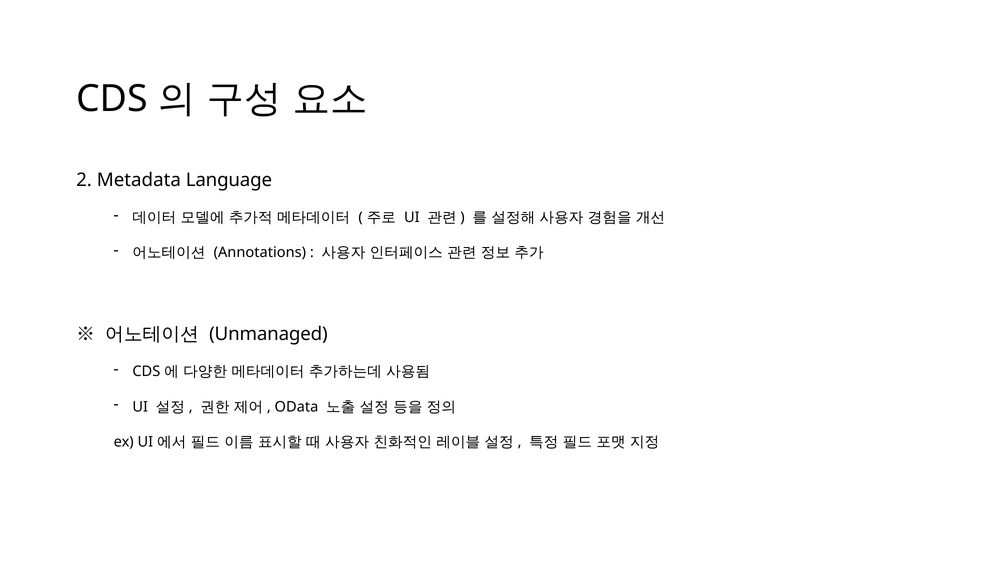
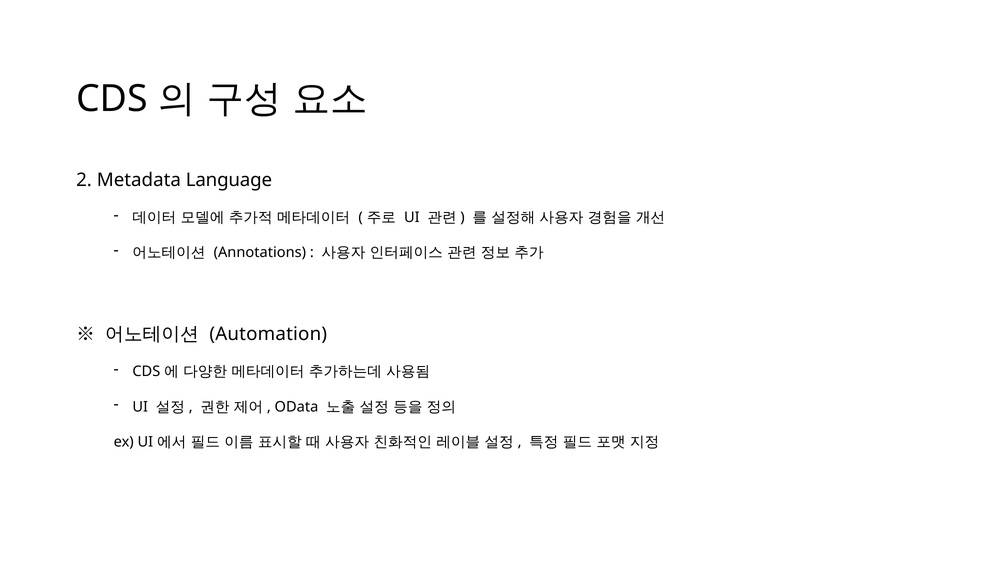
Unmanaged: Unmanaged -> Automation
